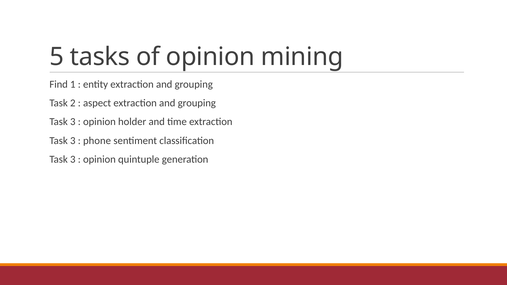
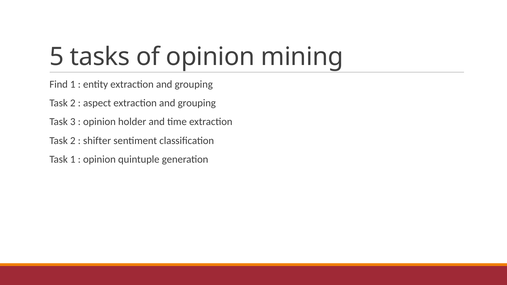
3 at (73, 141): 3 -> 2
phone: phone -> shifter
3 at (73, 160): 3 -> 1
